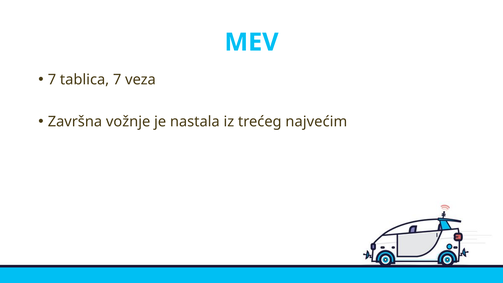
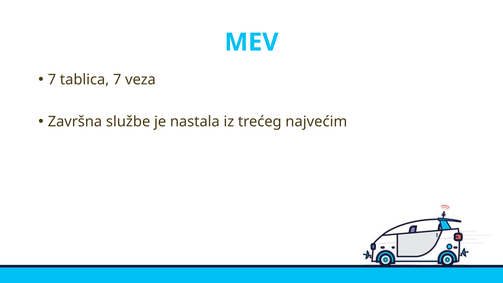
vožnje: vožnje -> službe
